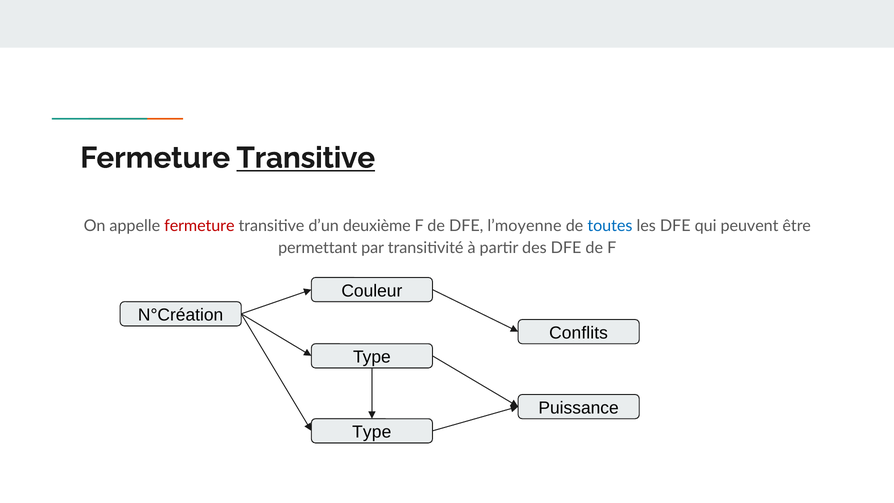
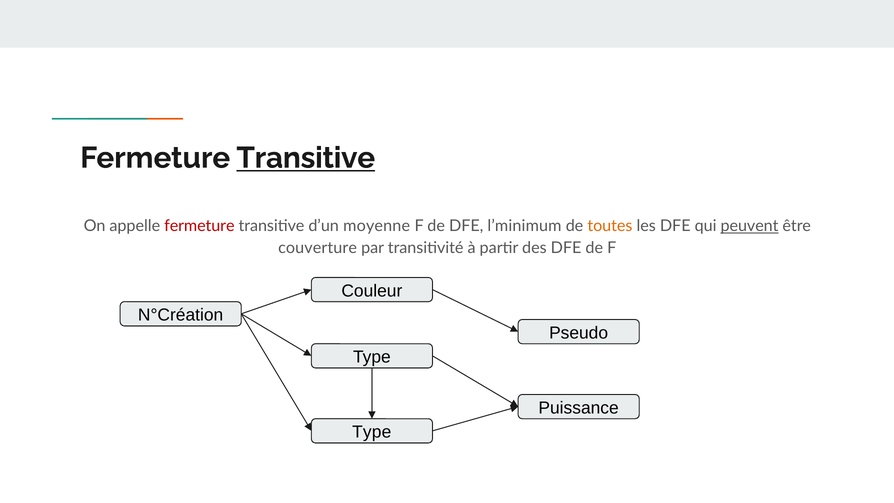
deuxième: deuxième -> moyenne
l’moyenne: l’moyenne -> l’minimum
toutes colour: blue -> orange
peuvent underline: none -> present
permettant: permettant -> couverture
Conflits: Conflits -> Pseudo
